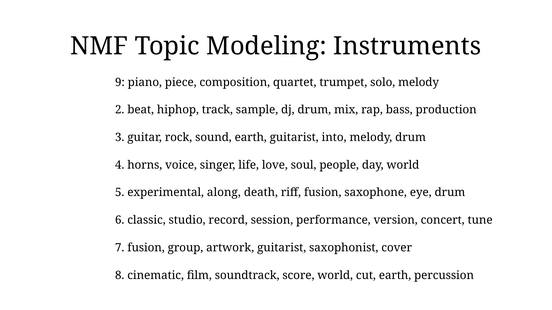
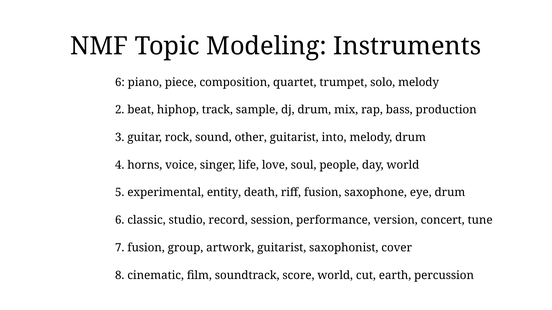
9 at (120, 82): 9 -> 6
sound earth: earth -> other
along: along -> entity
